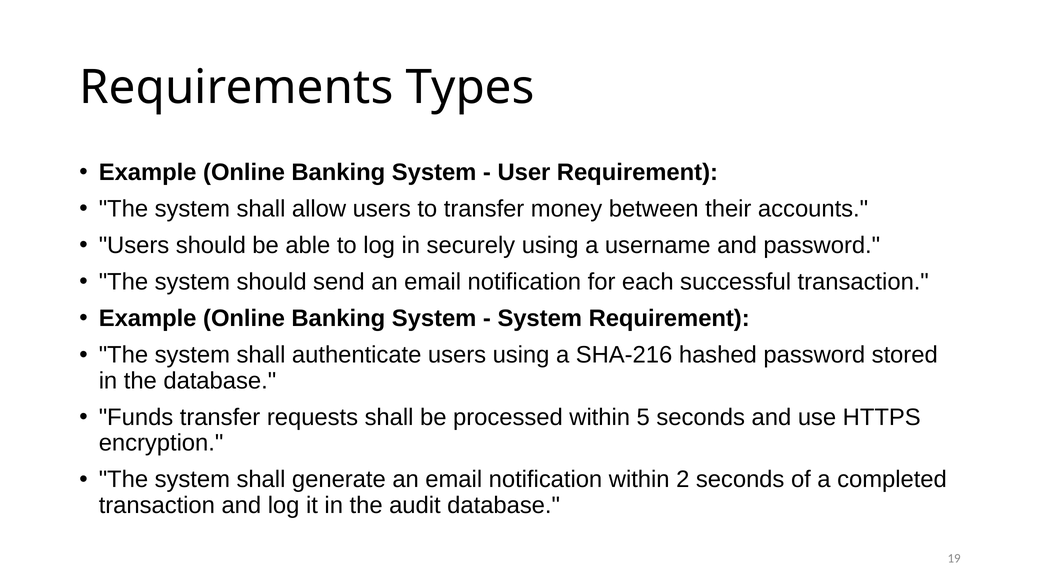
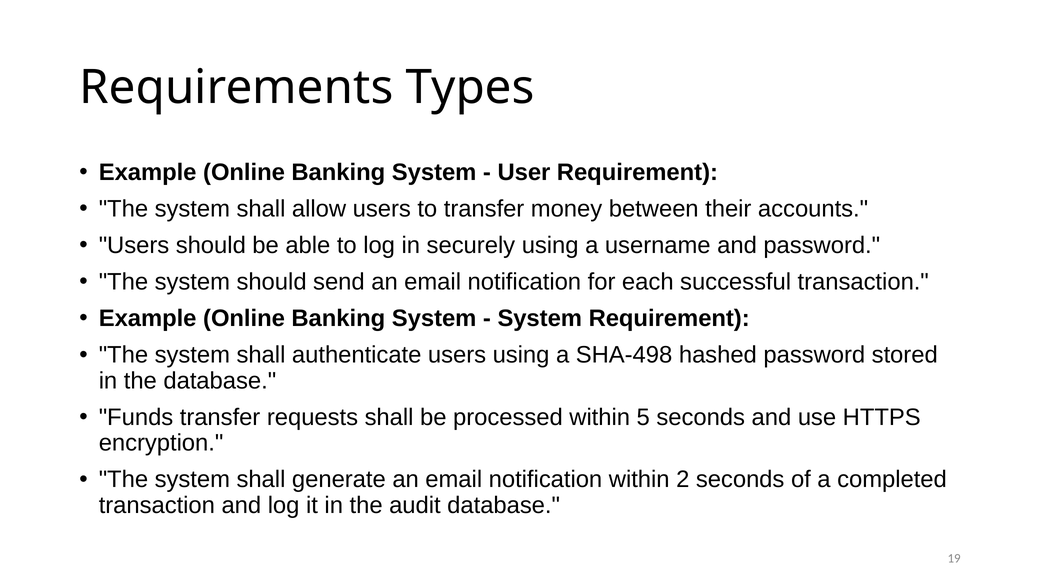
SHA-216: SHA-216 -> SHA-498
